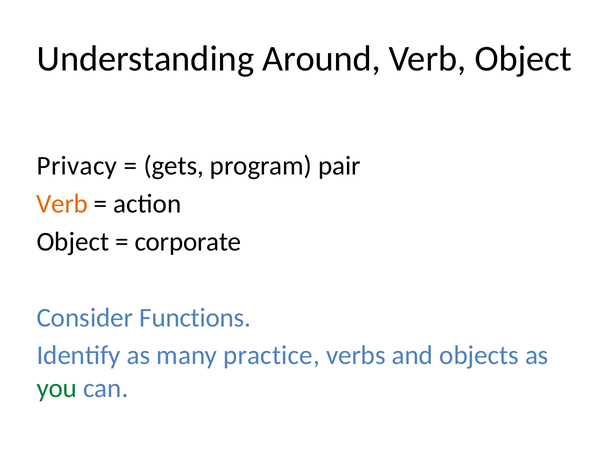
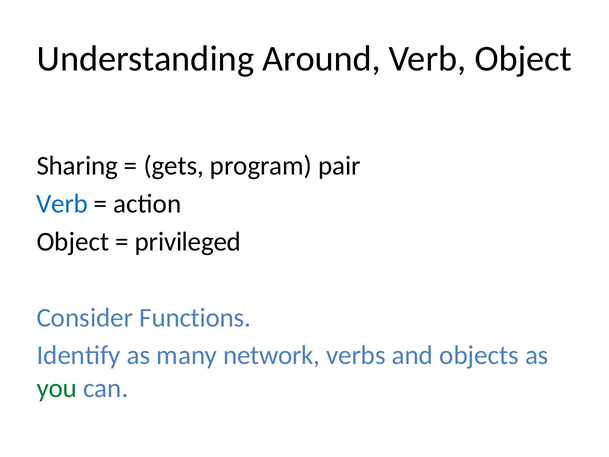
Privacy: Privacy -> Sharing
Verb at (62, 204) colour: orange -> blue
corporate: corporate -> privileged
practice: practice -> network
